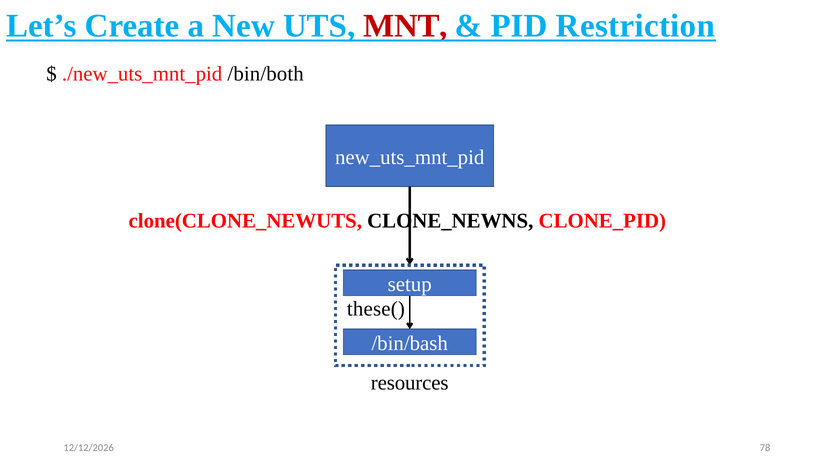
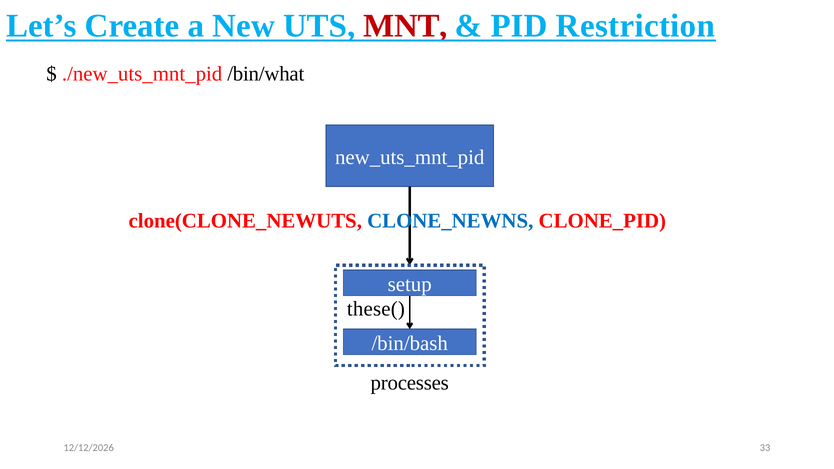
/bin/both: /bin/both -> /bin/what
CLONE_NEWNS colour: black -> blue
resources: resources -> processes
78: 78 -> 33
